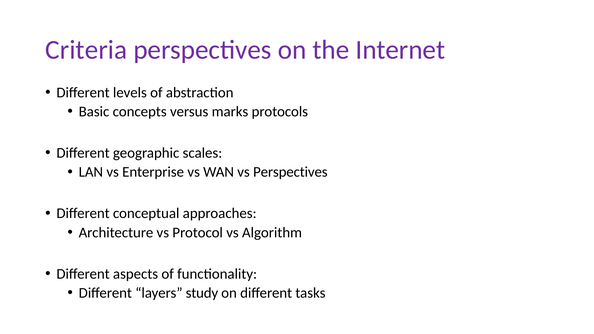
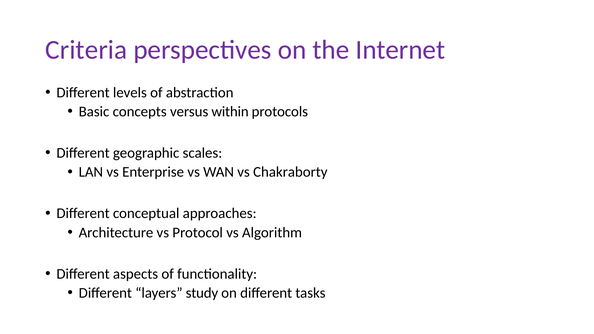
marks: marks -> within
vs Perspectives: Perspectives -> Chakraborty
